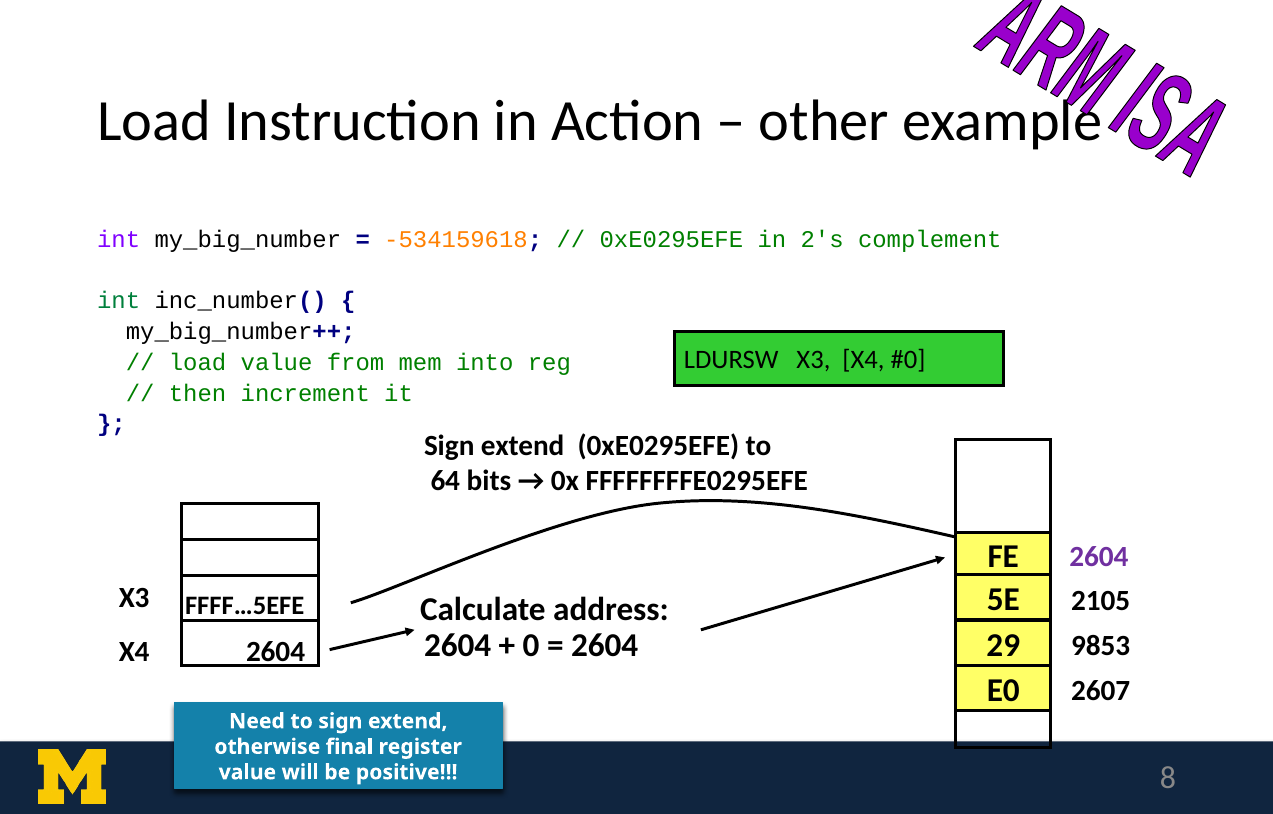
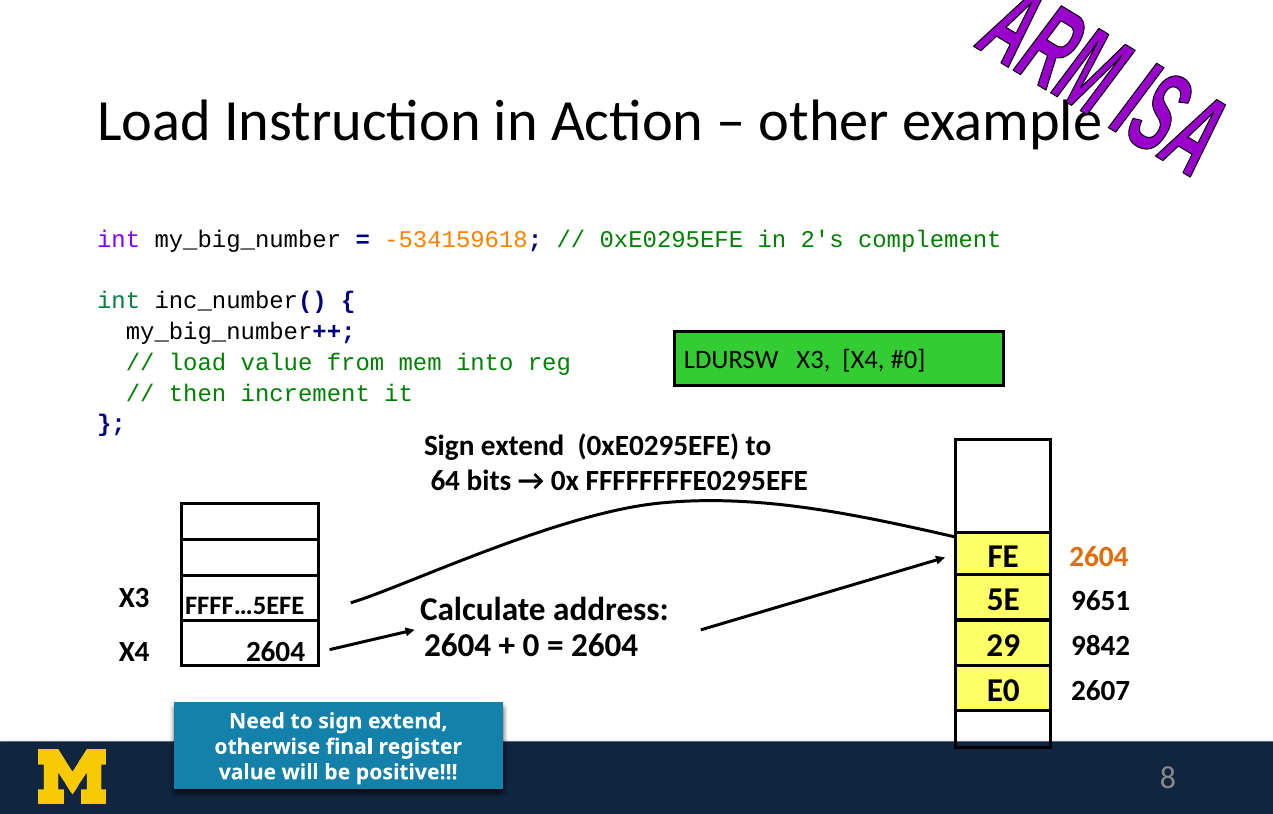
2604 at (1099, 556) colour: purple -> orange
2105: 2105 -> 9651
9853: 9853 -> 9842
